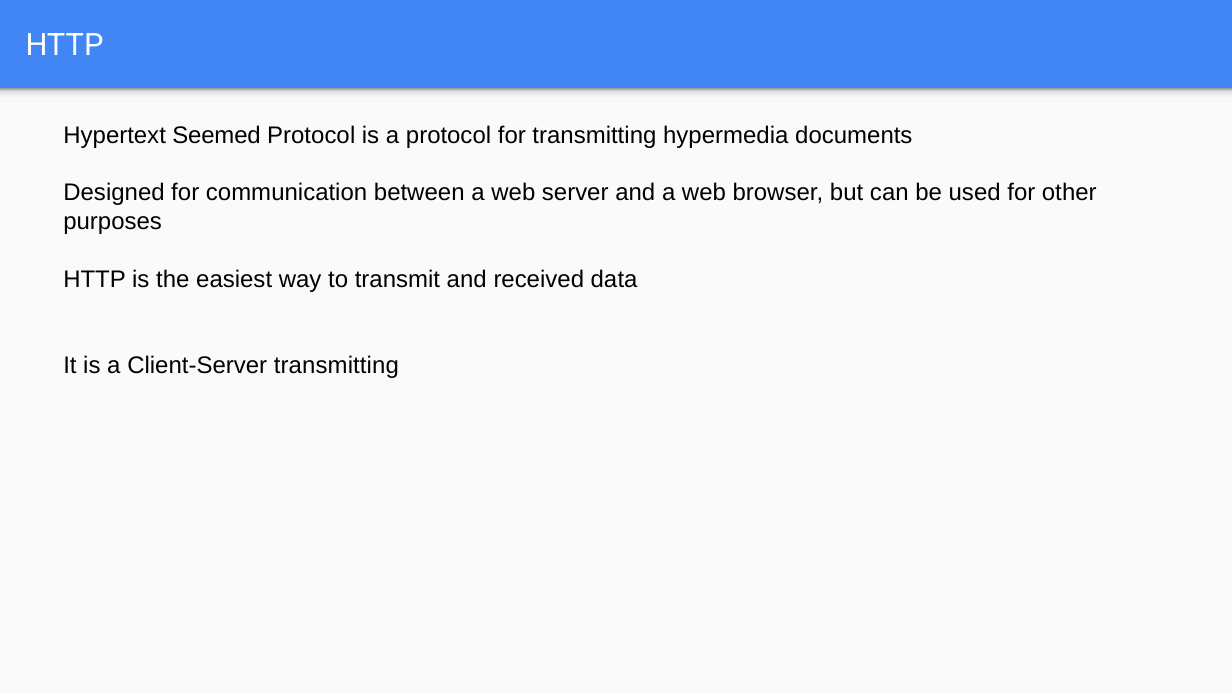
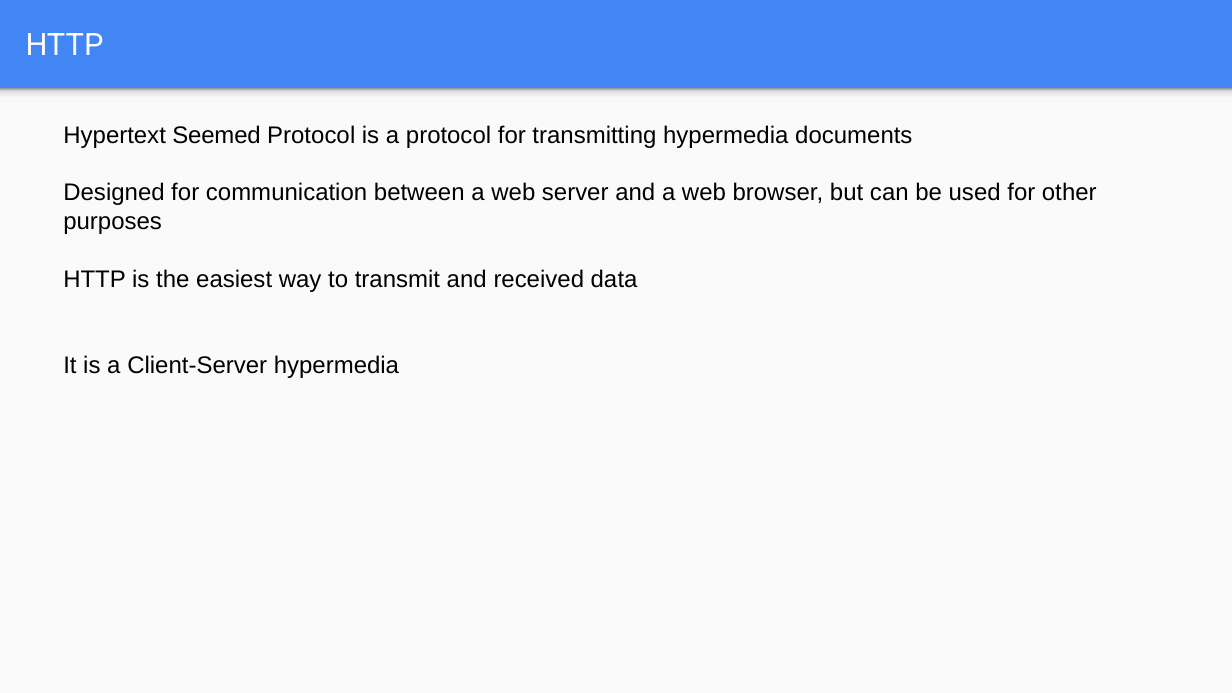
Client-Server transmitting: transmitting -> hypermedia
